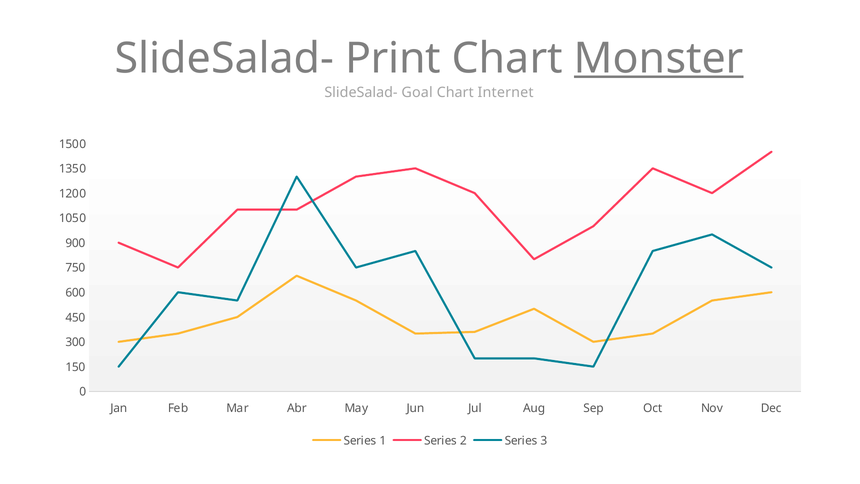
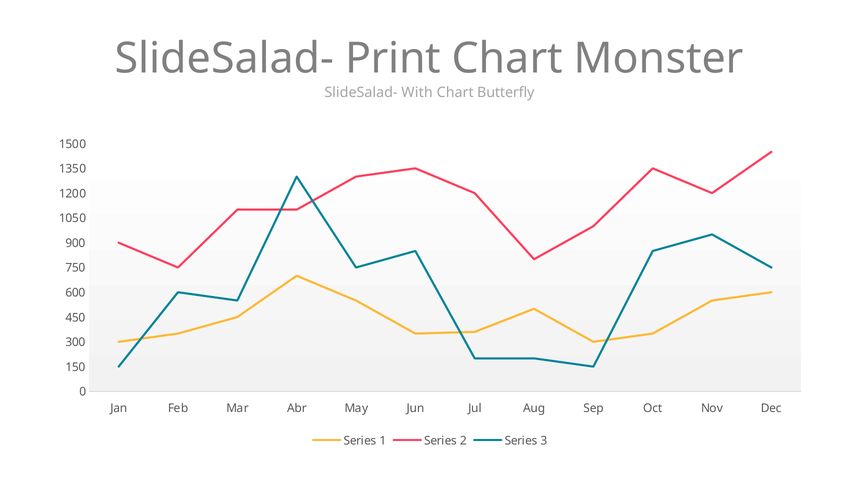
Monster underline: present -> none
Goal: Goal -> With
Internet: Internet -> Butterfly
